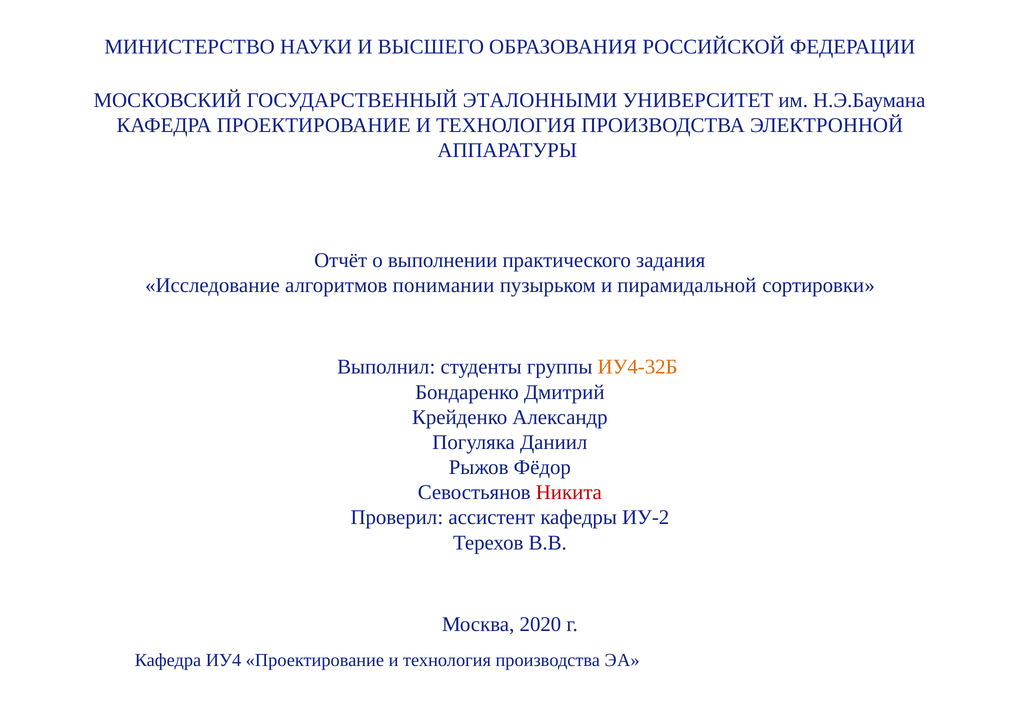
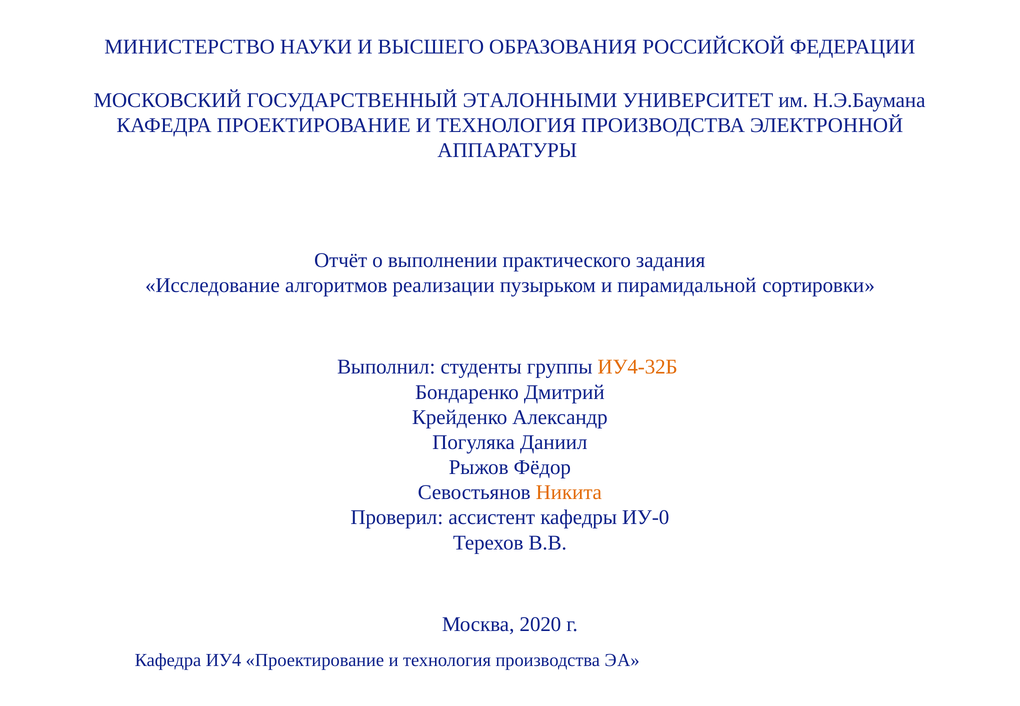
понимании: понимании -> реализации
Никита colour: red -> orange
ИУ-2: ИУ-2 -> ИУ-0
